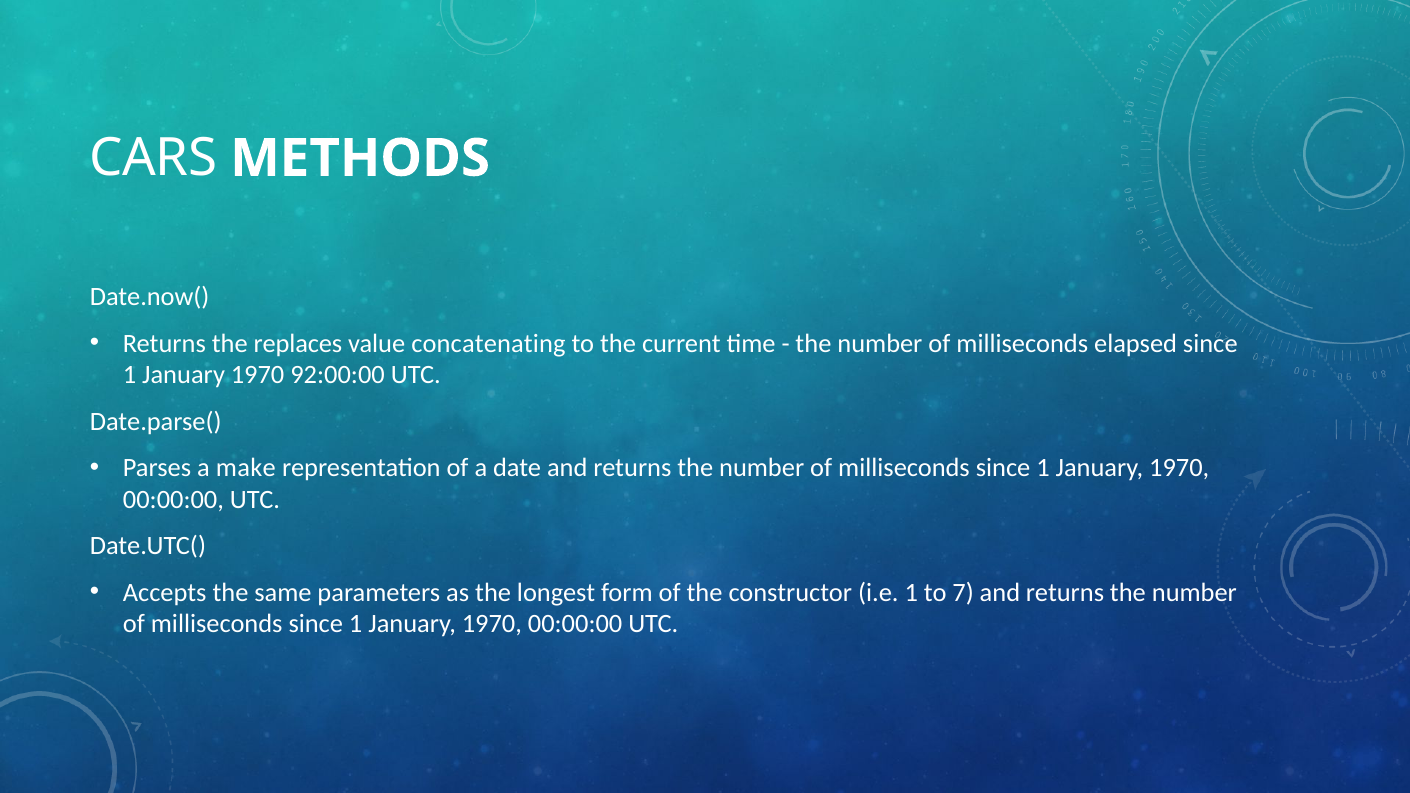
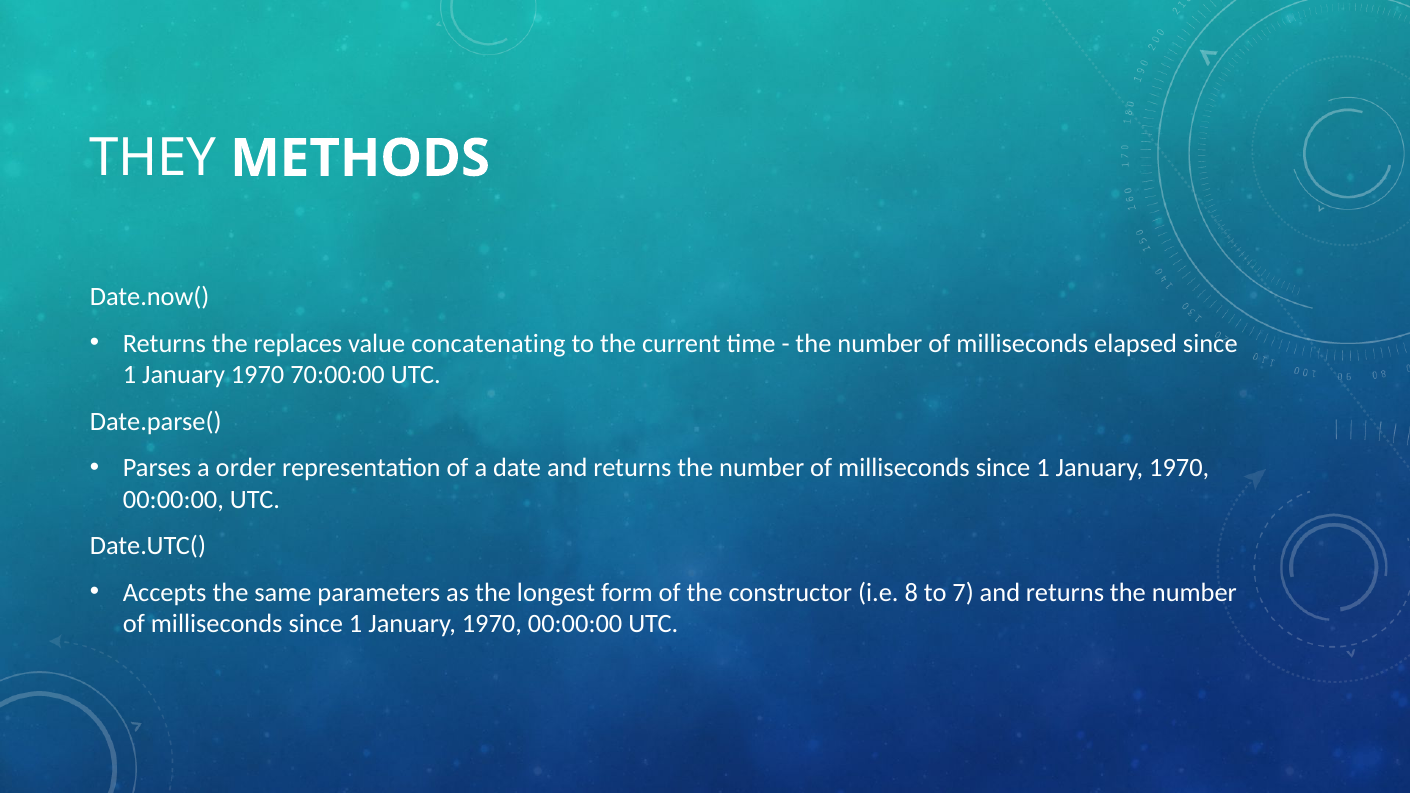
CARS: CARS -> THEY
92:00:00: 92:00:00 -> 70:00:00
make: make -> order
i.e 1: 1 -> 8
